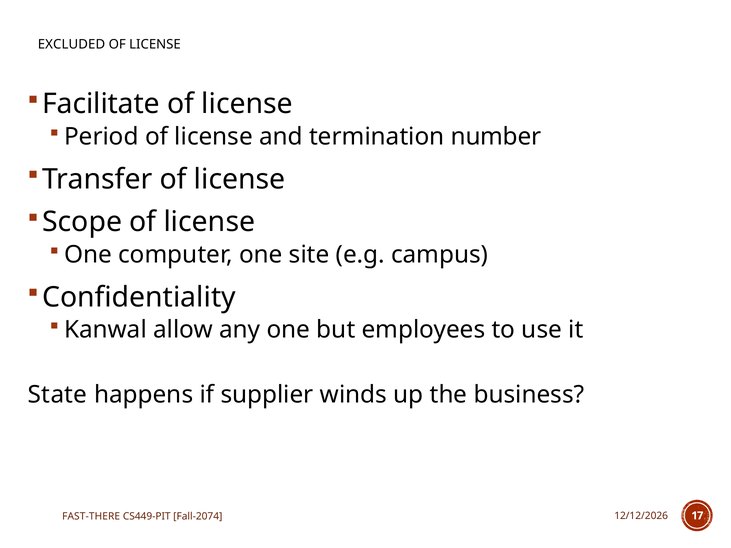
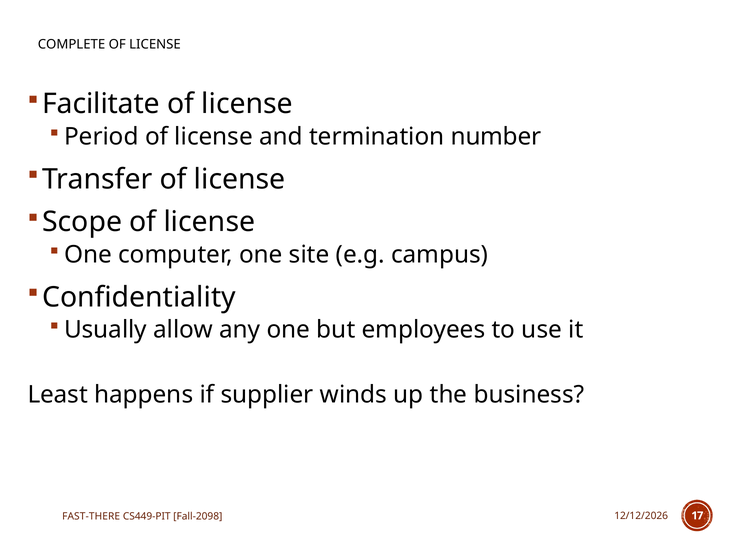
EXCLUDED: EXCLUDED -> COMPLETE
Kanwal: Kanwal -> Usually
State: State -> Least
Fall-2074: Fall-2074 -> Fall-2098
